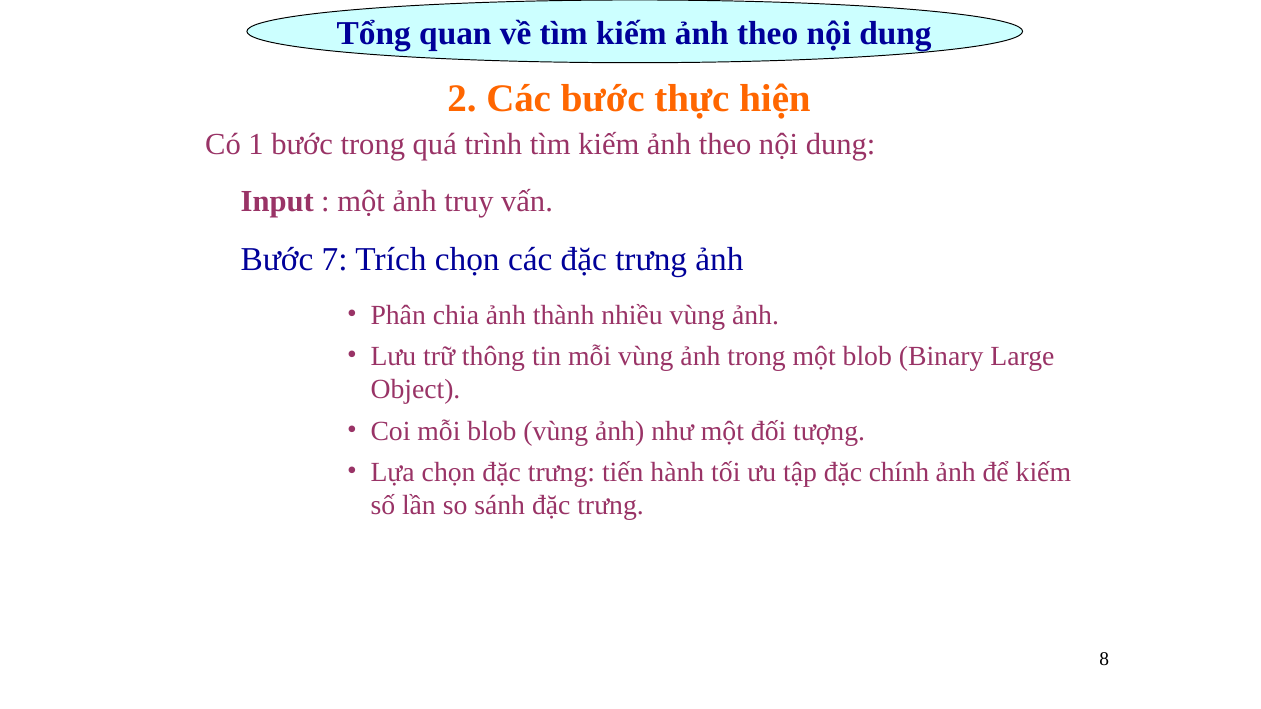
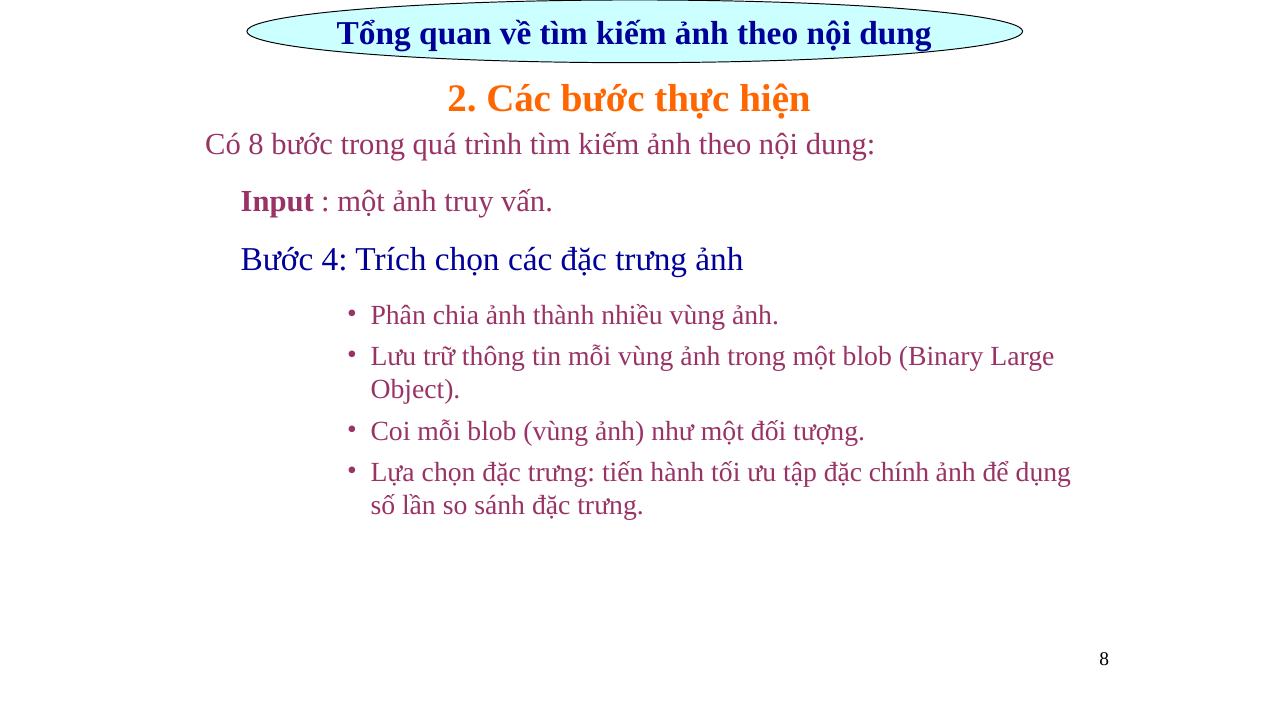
Có 1: 1 -> 8
7: 7 -> 4
để kiếm: kiếm -> dụng
